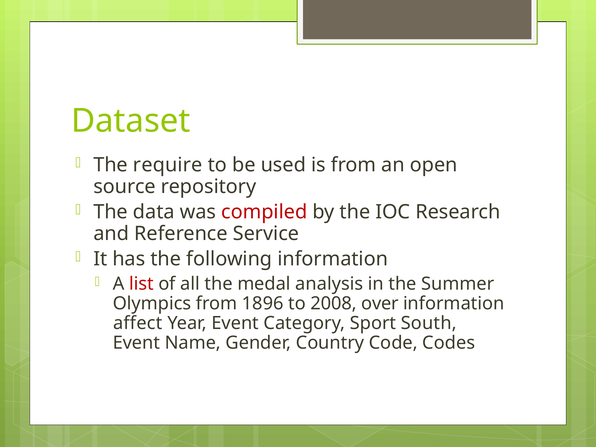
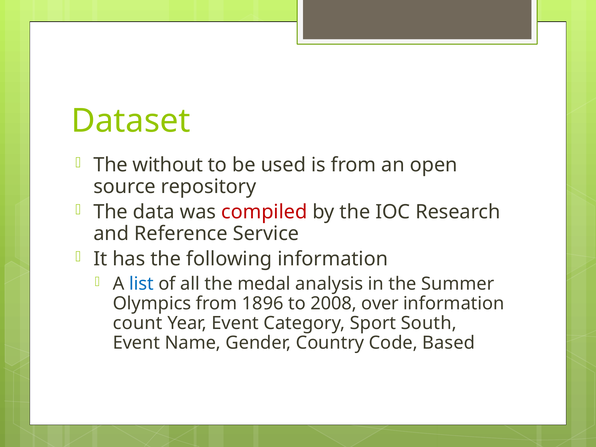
require: require -> without
list colour: red -> blue
affect: affect -> count
Codes: Codes -> Based
